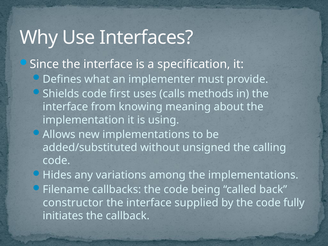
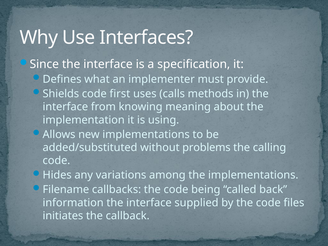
unsigned: unsigned -> problems
constructor: constructor -> information
fully: fully -> files
